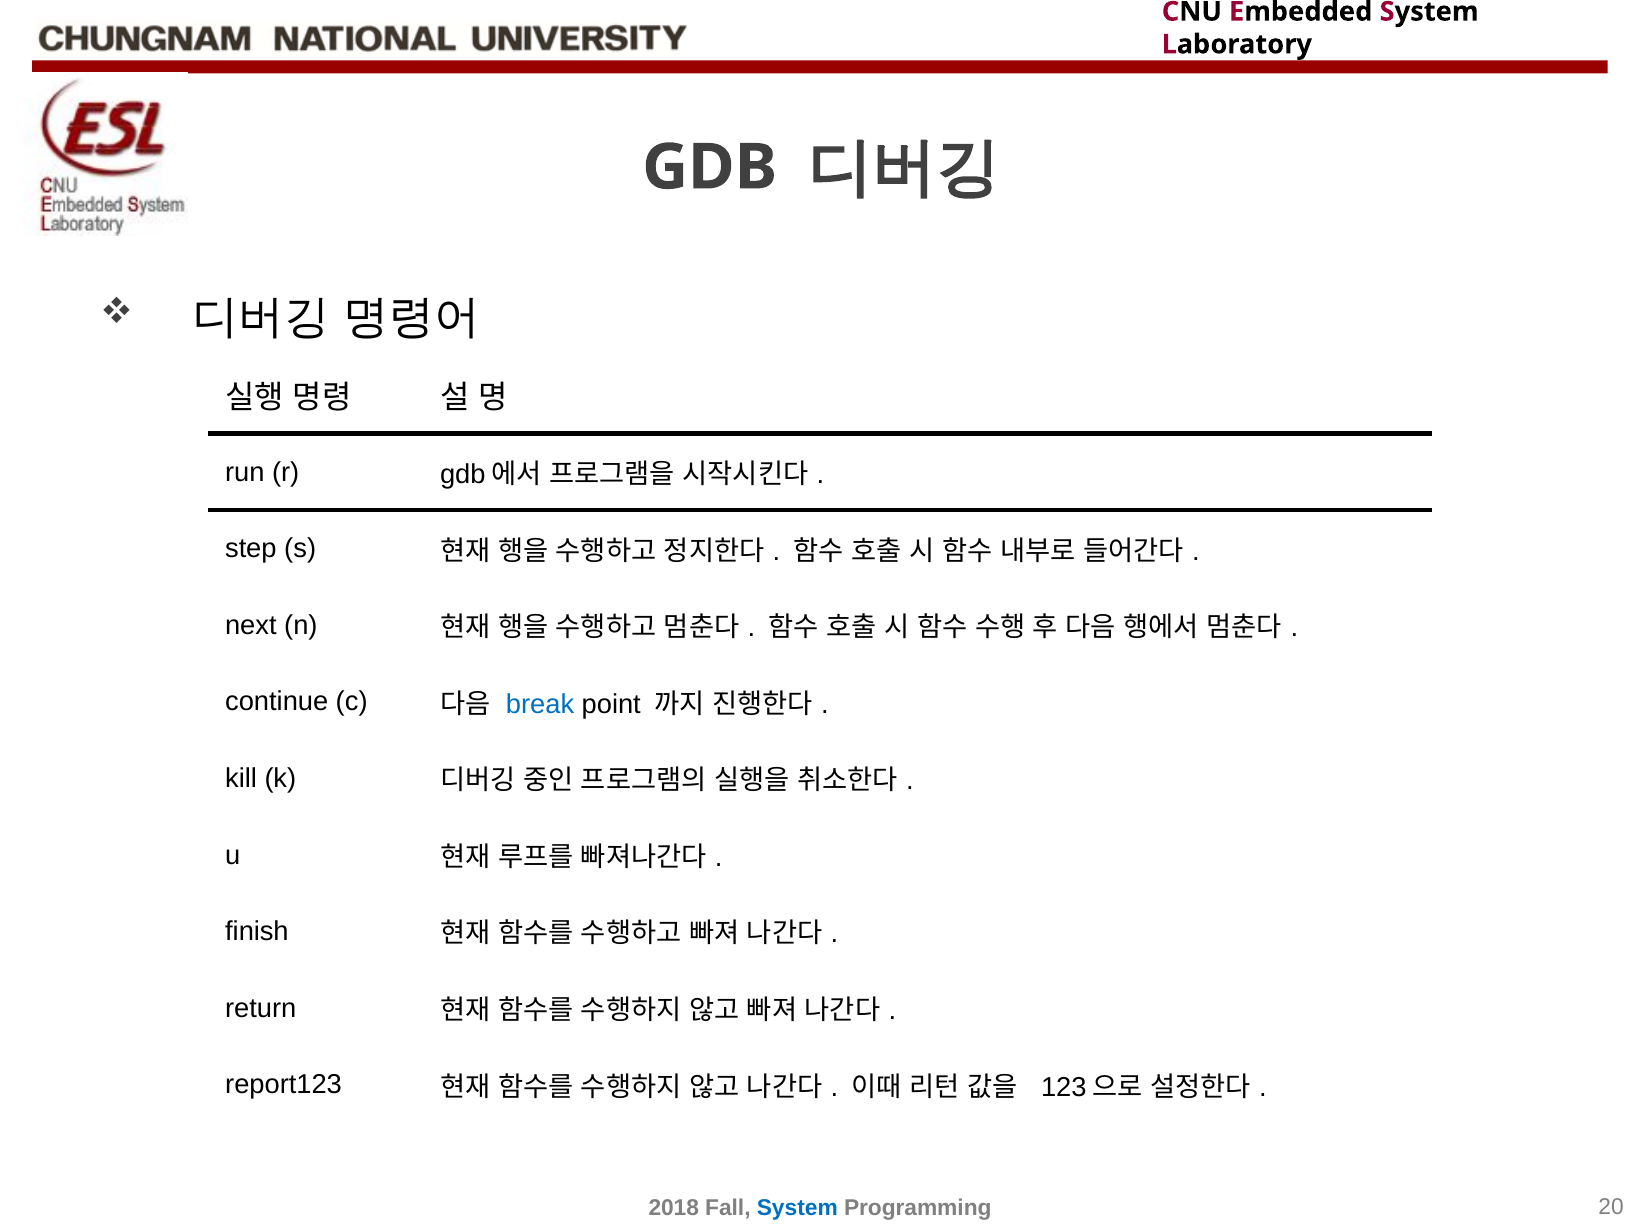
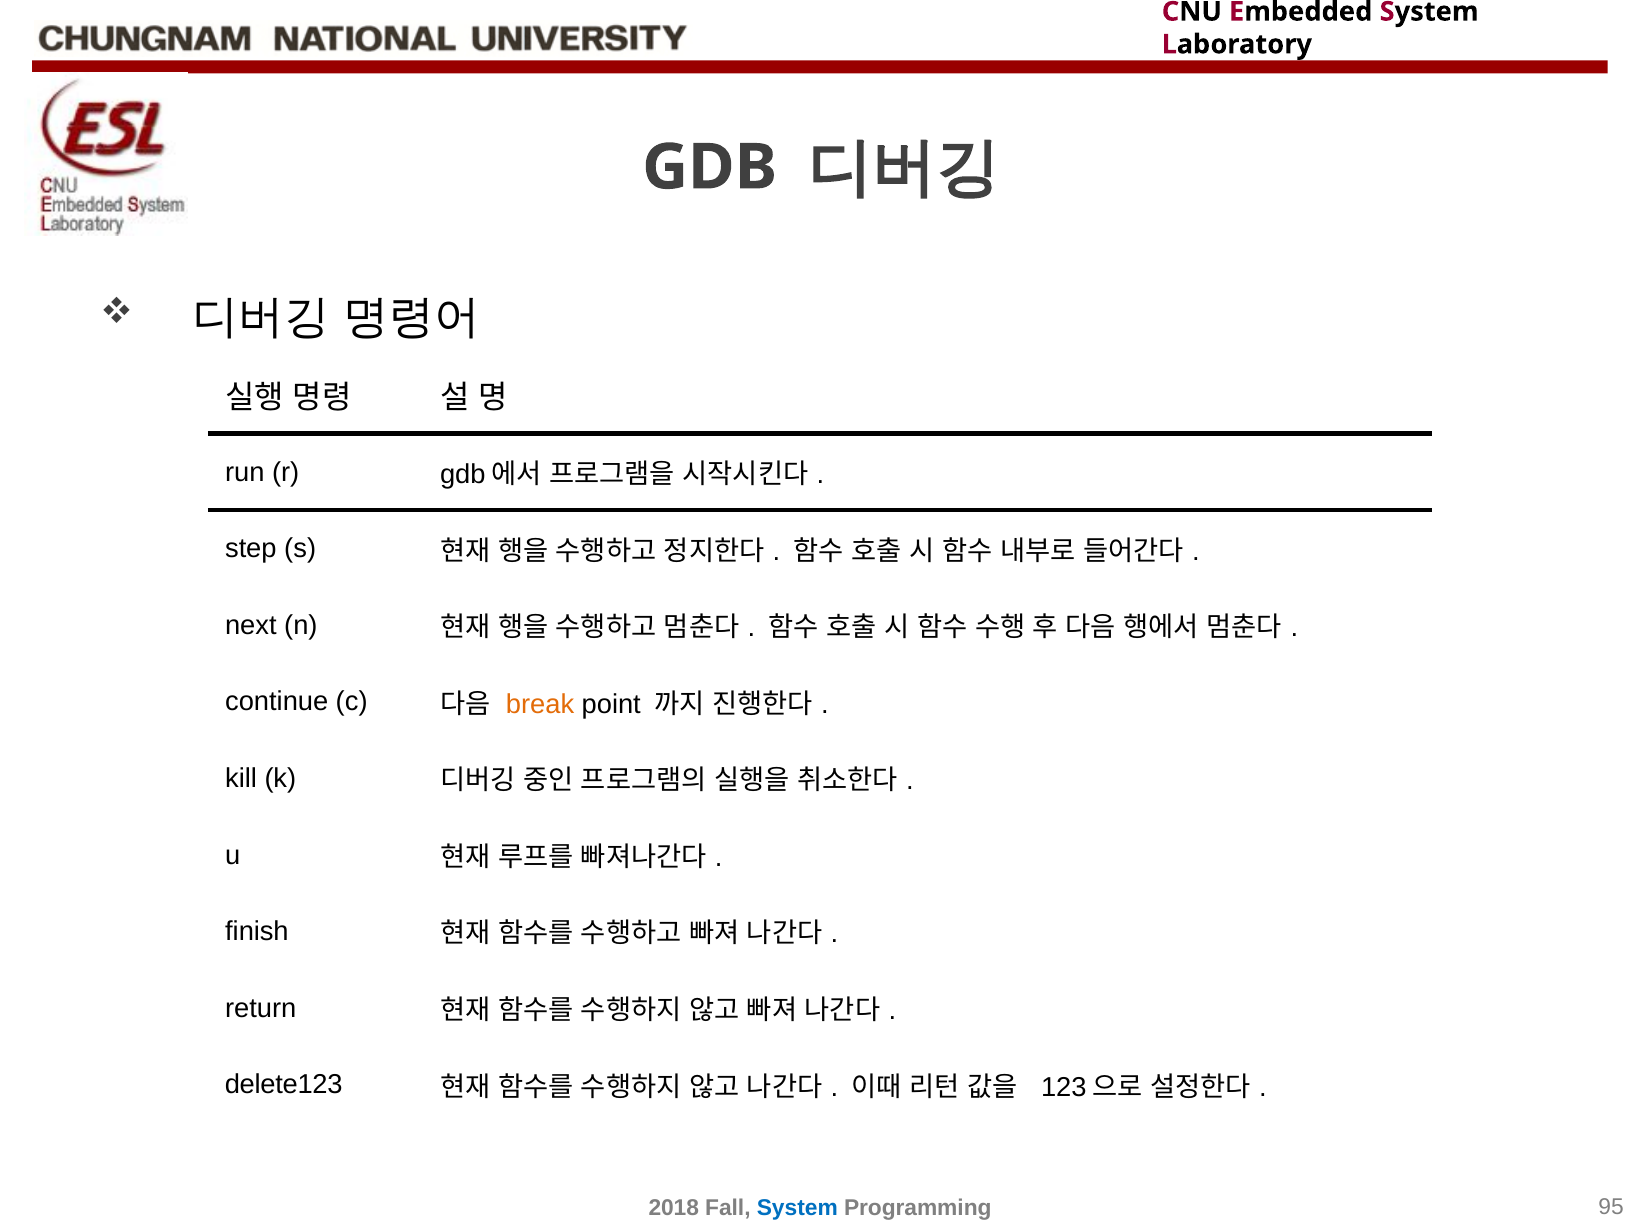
break colour: blue -> orange
report123: report123 -> delete123
20: 20 -> 95
